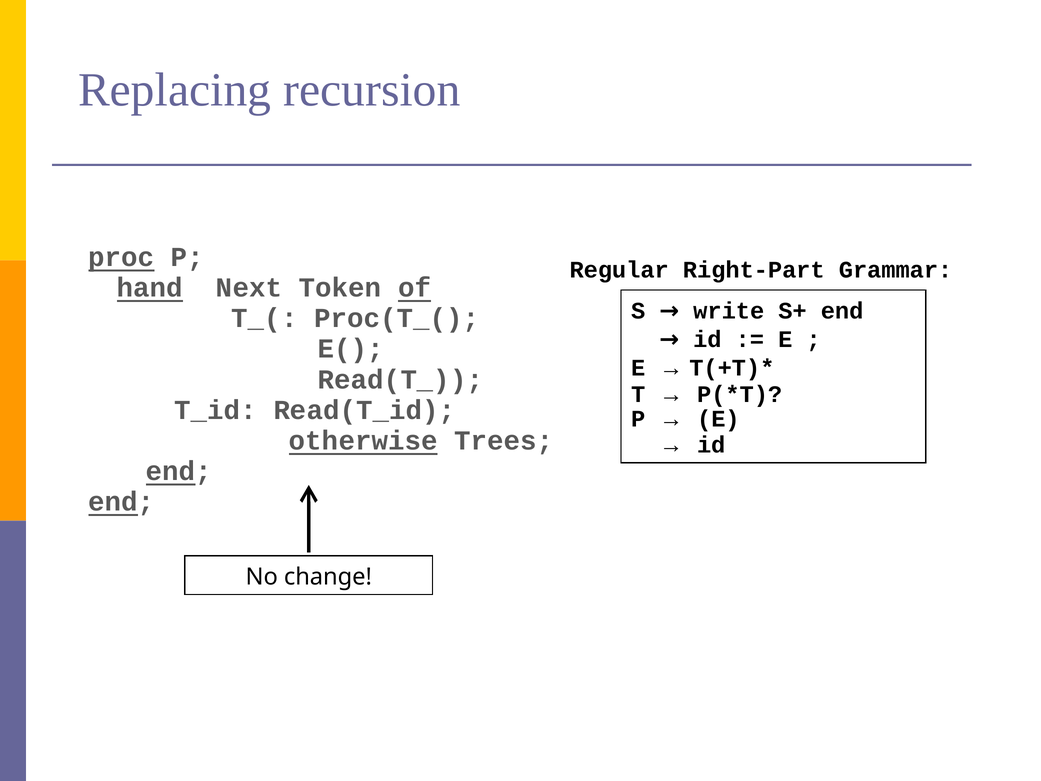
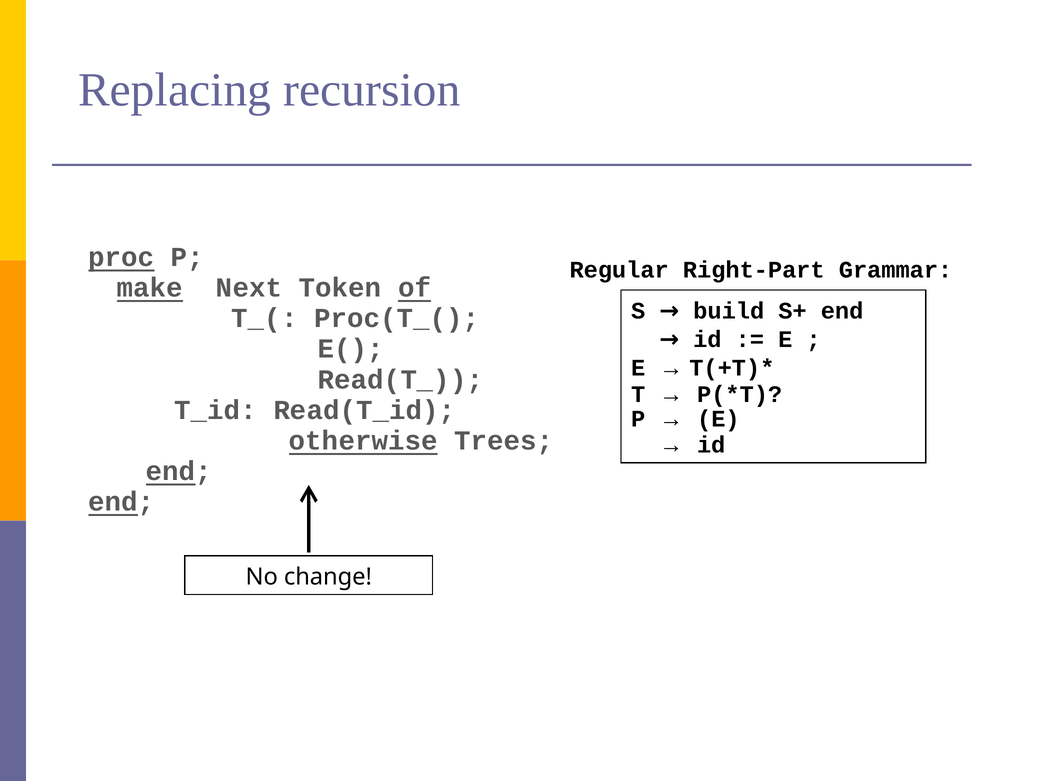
hand: hand -> make
write: write -> build
